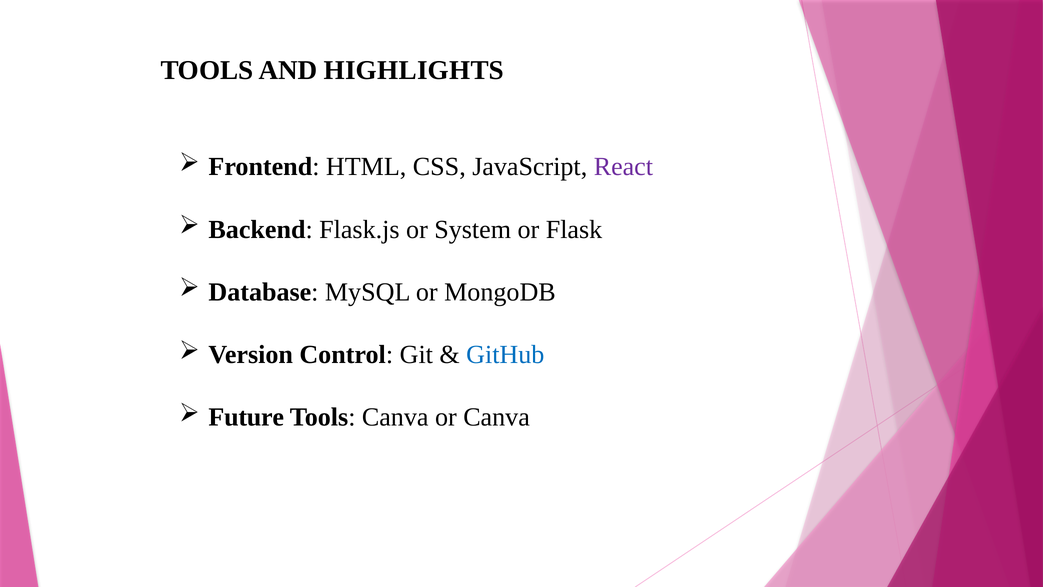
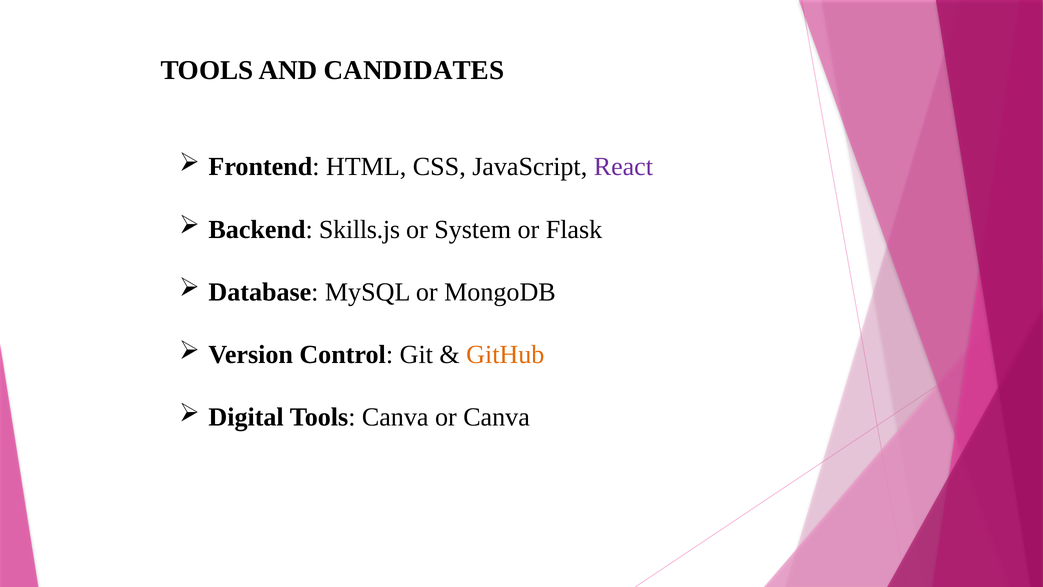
HIGHLIGHTS: HIGHLIGHTS -> CANDIDATES
Flask.js: Flask.js -> Skills.js
GitHub colour: blue -> orange
Future: Future -> Digital
